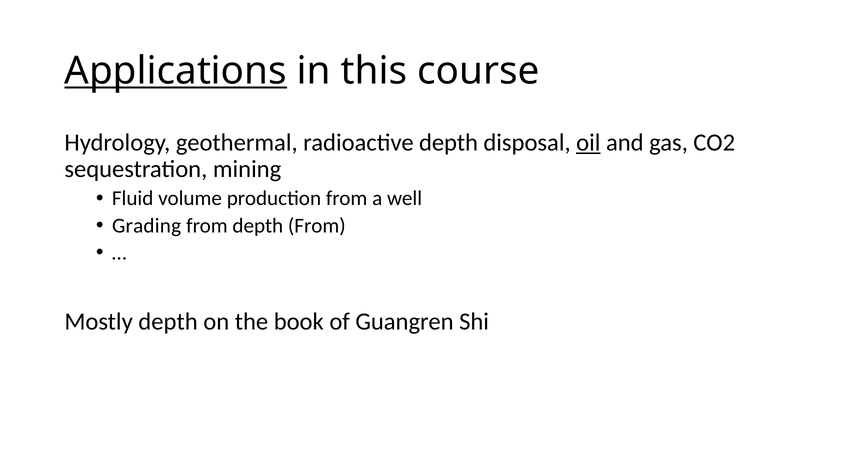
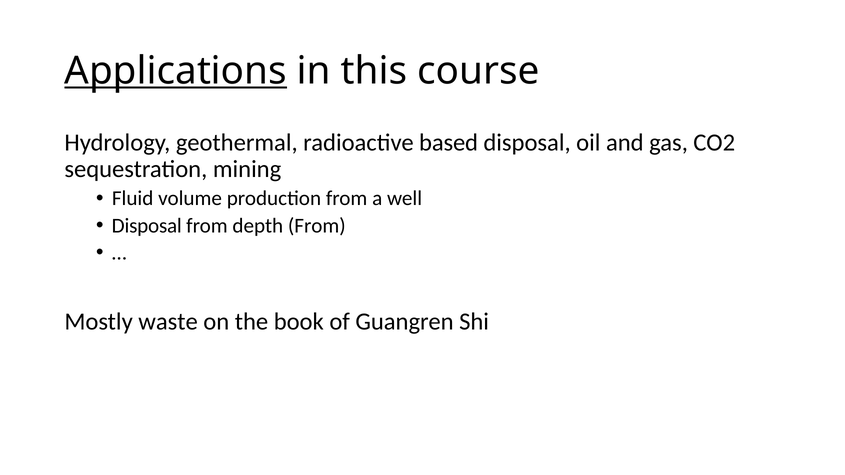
radioactive depth: depth -> based
oil underline: present -> none
Grading at (147, 226): Grading -> Disposal
Mostly depth: depth -> waste
